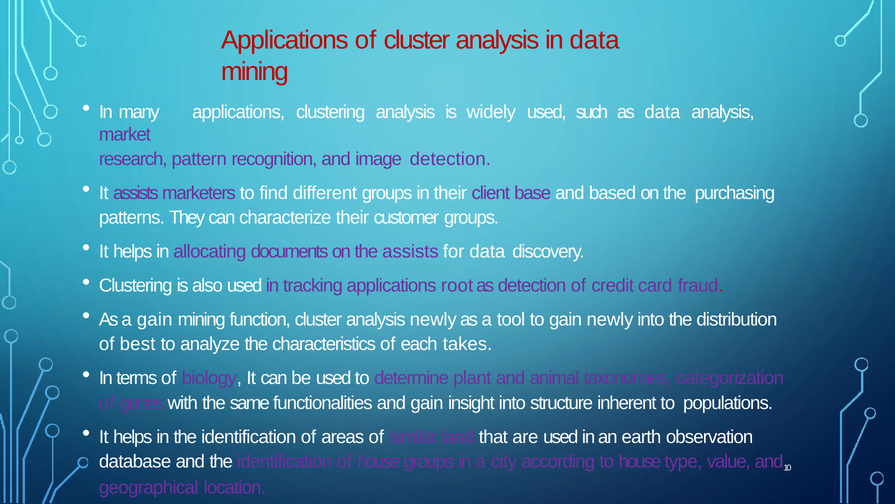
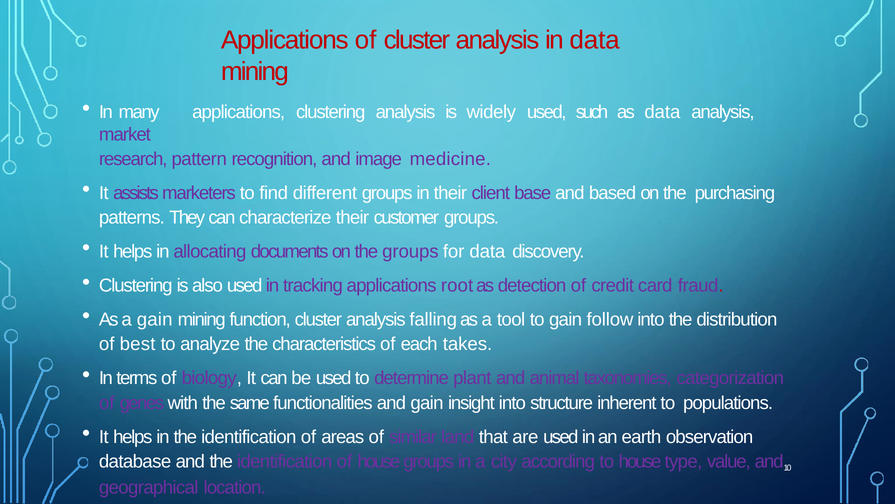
image detection: detection -> medicine
the assists: assists -> groups
analysis newly: newly -> falling
gain newly: newly -> follow
